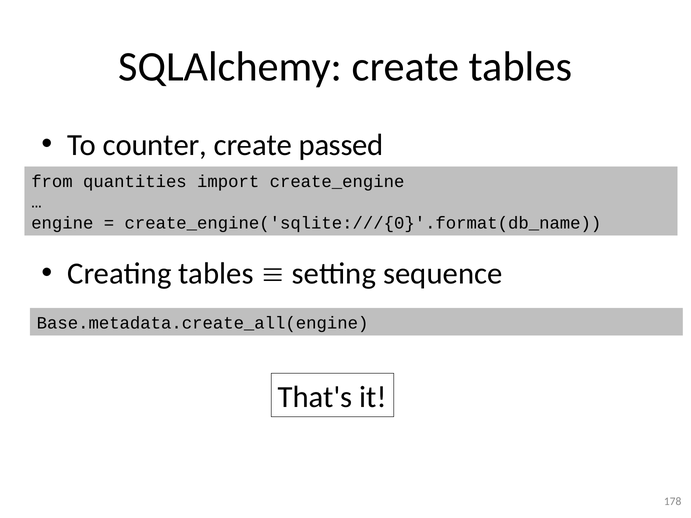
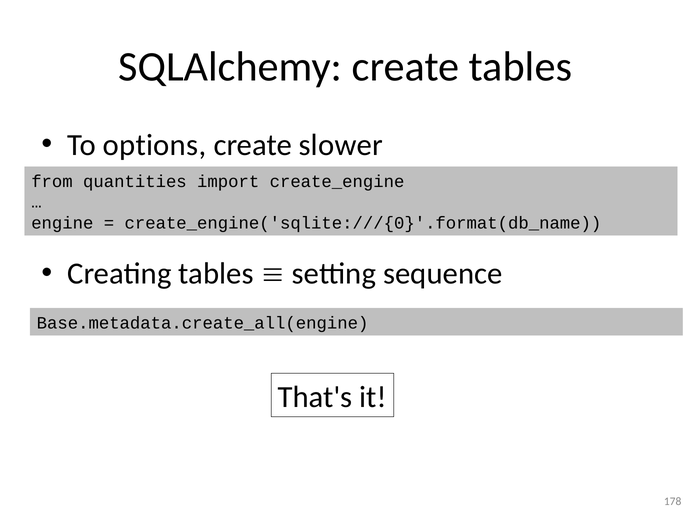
counter: counter -> options
passed: passed -> slower
